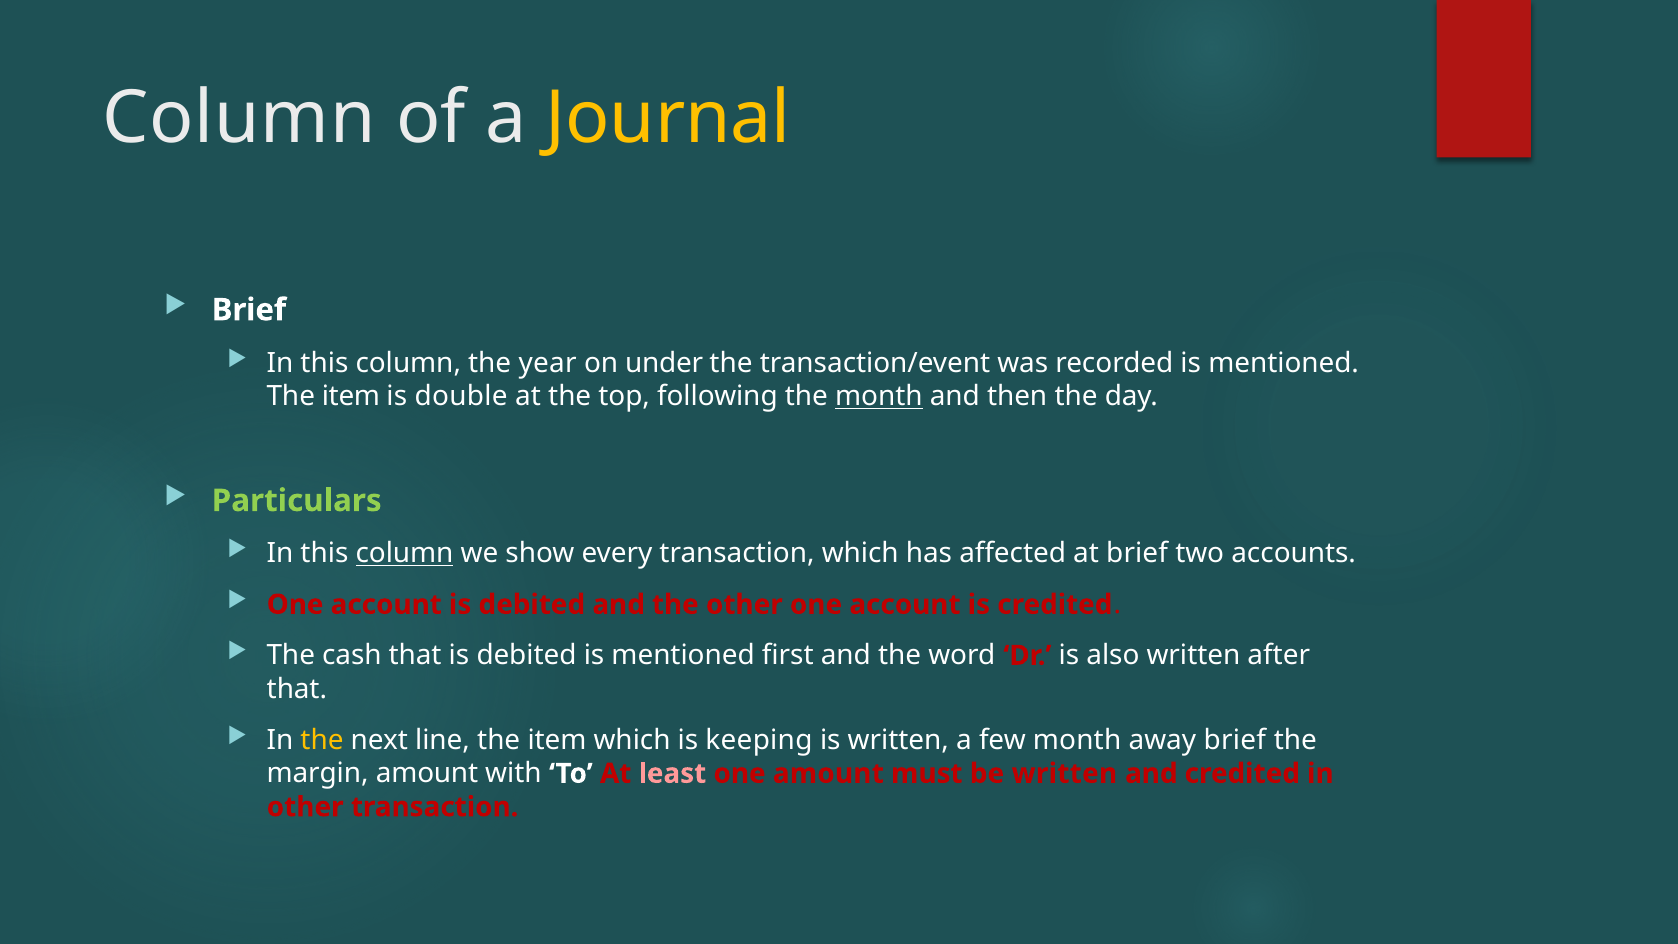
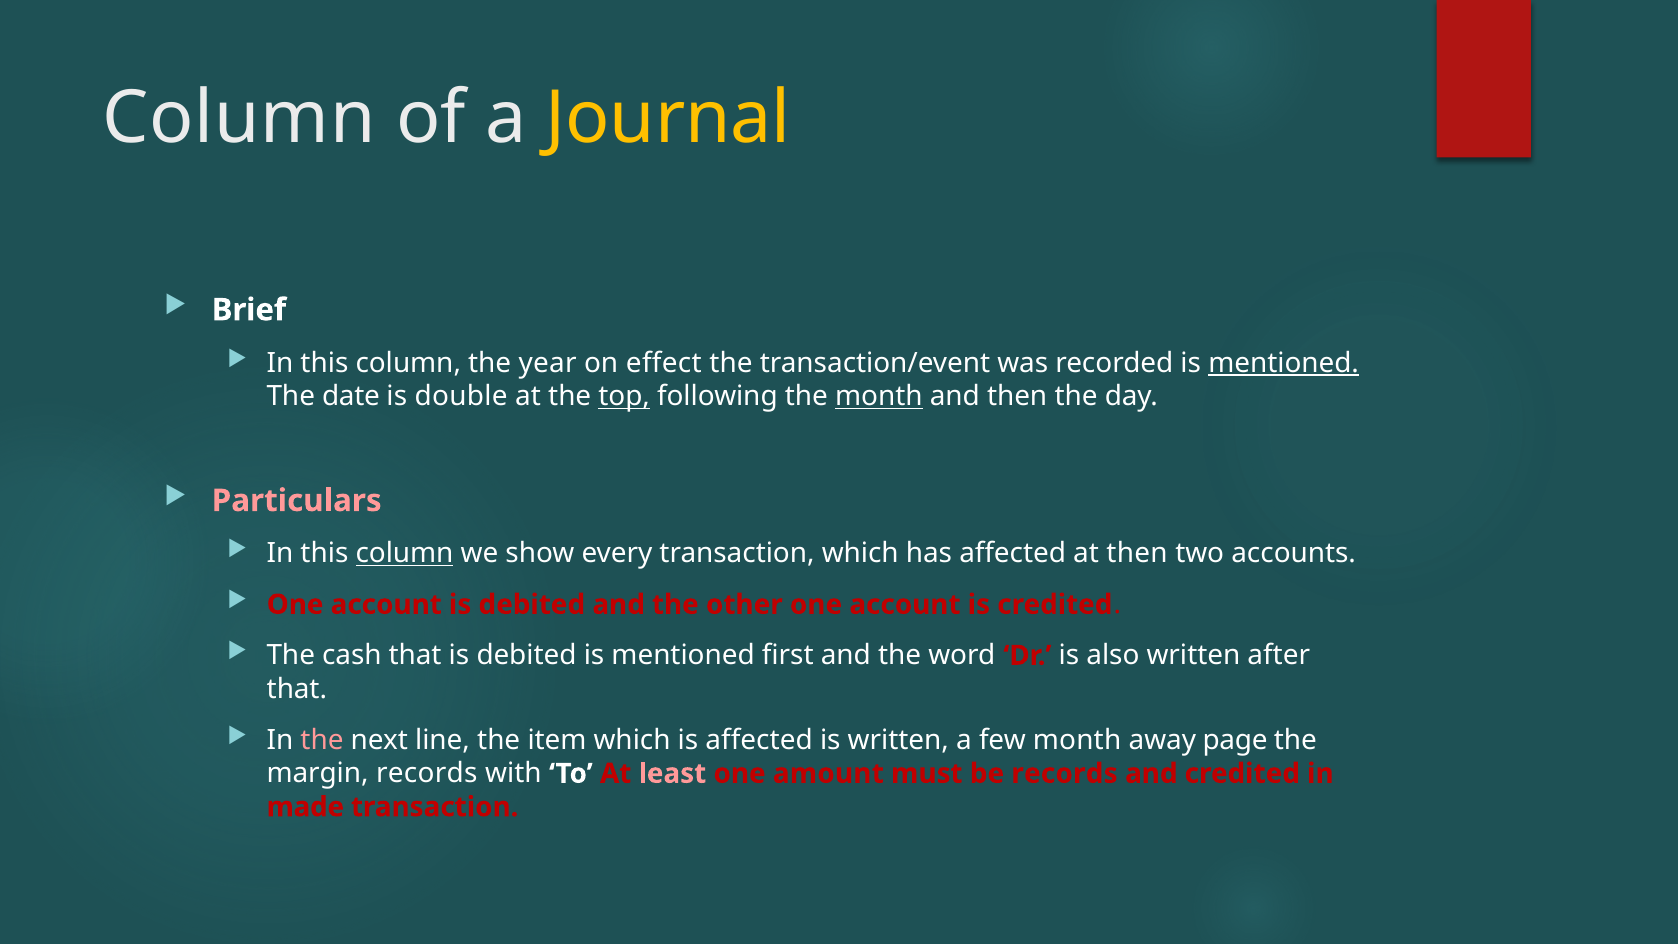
under: under -> effect
mentioned at (1284, 363) underline: none -> present
item at (351, 396): item -> date
top underline: none -> present
Particulars colour: light green -> pink
at brief: brief -> then
the at (322, 740) colour: yellow -> pink
is keeping: keeping -> affected
away brief: brief -> page
margin amount: amount -> records
be written: written -> records
other at (305, 807): other -> made
